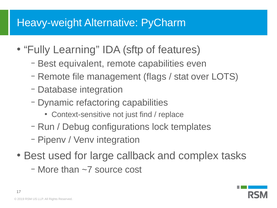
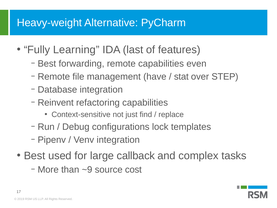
sftp: sftp -> last
equivalent: equivalent -> forwarding
flags: flags -> have
LOTS: LOTS -> STEP
Dynamic: Dynamic -> Reinvent
~7: ~7 -> ~9
